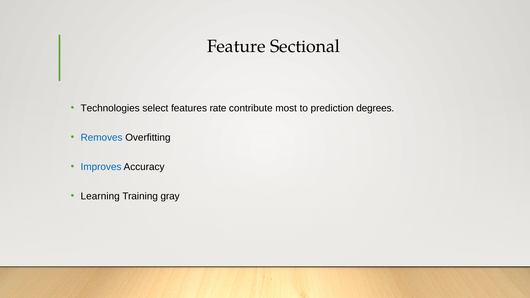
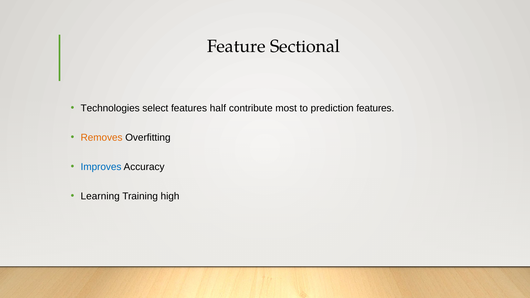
rate: rate -> half
prediction degrees: degrees -> features
Removes colour: blue -> orange
gray: gray -> high
